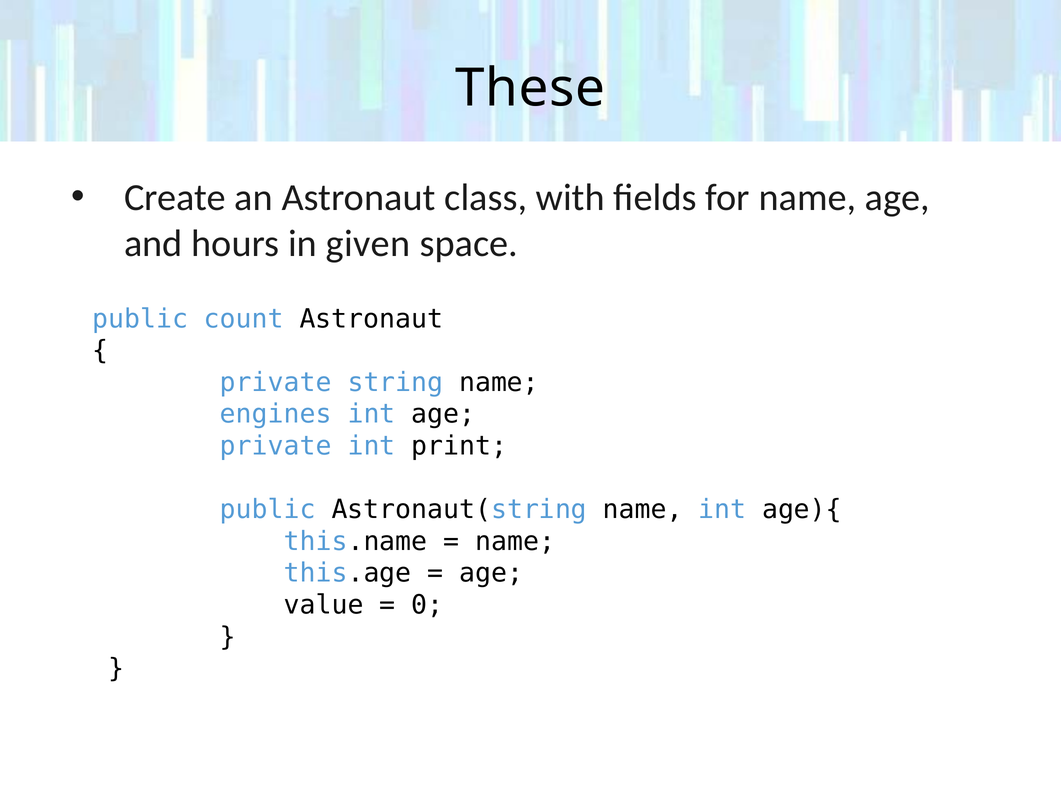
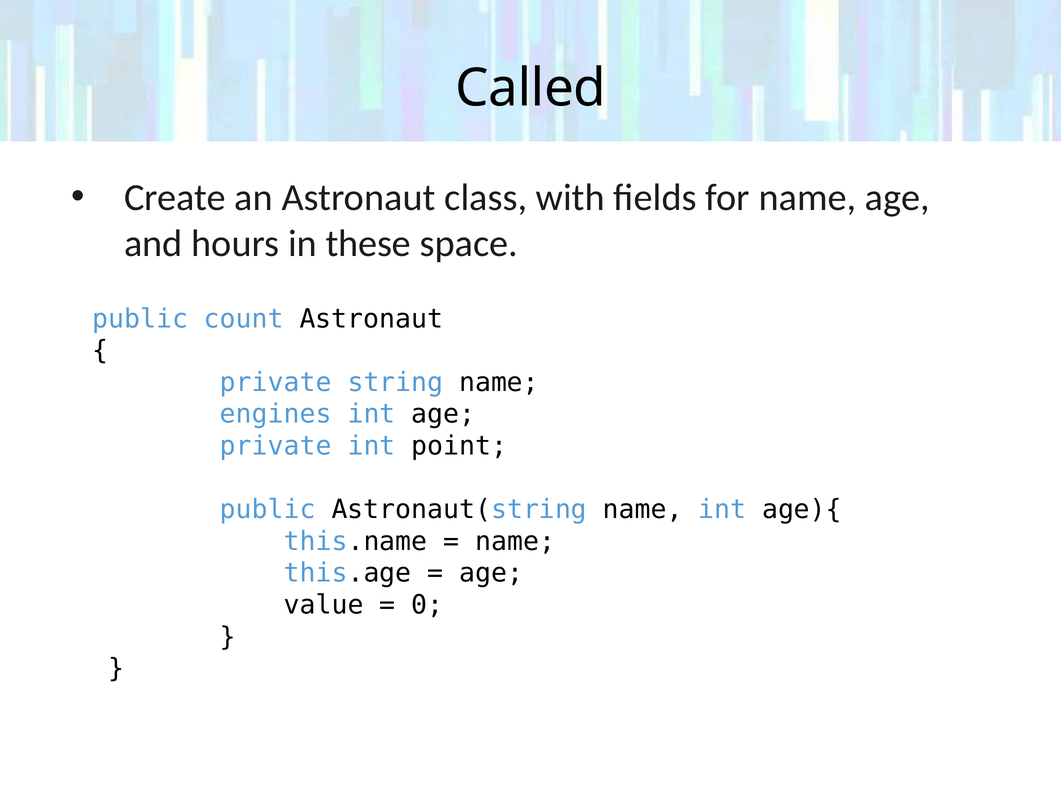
These: These -> Called
given: given -> these
print: print -> point
